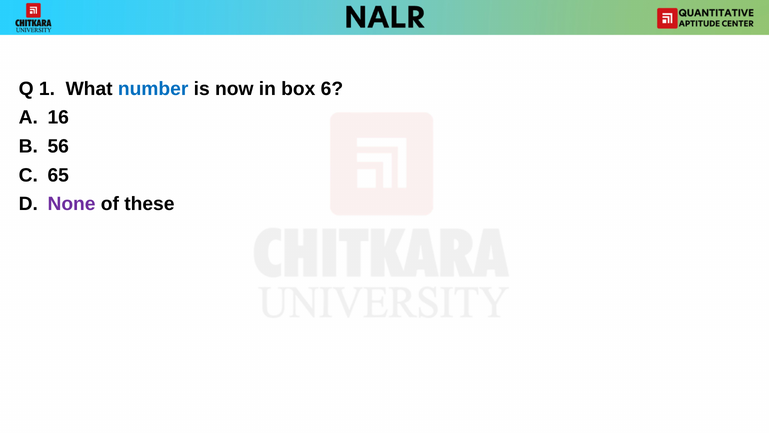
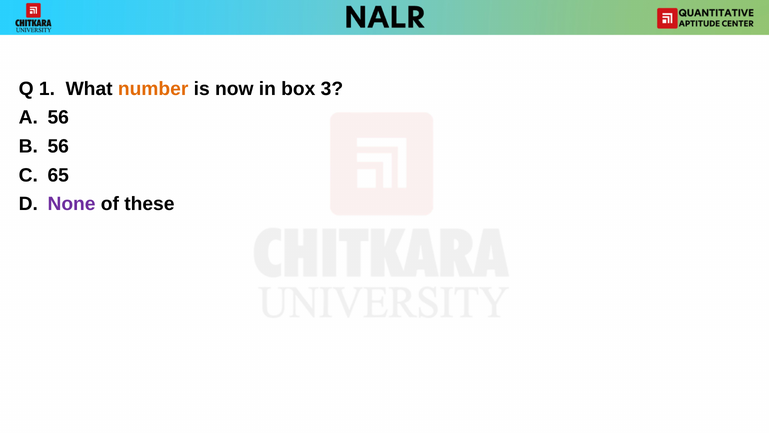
number colour: blue -> orange
6: 6 -> 3
16 at (58, 118): 16 -> 56
